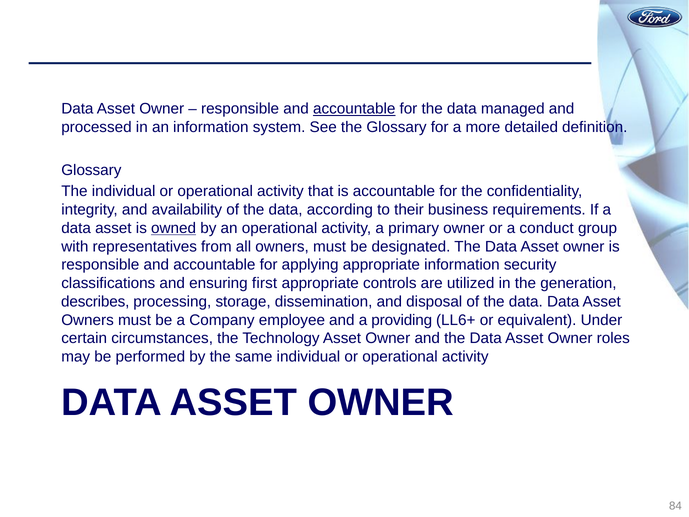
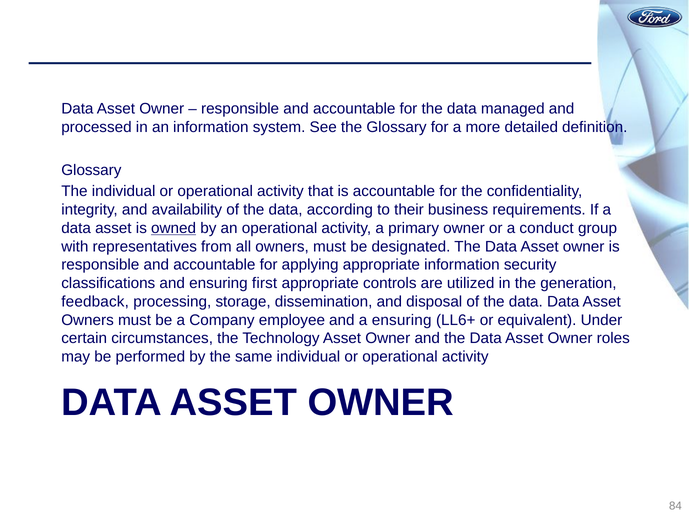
accountable at (354, 109) underline: present -> none
describes: describes -> feedback
a providing: providing -> ensuring
